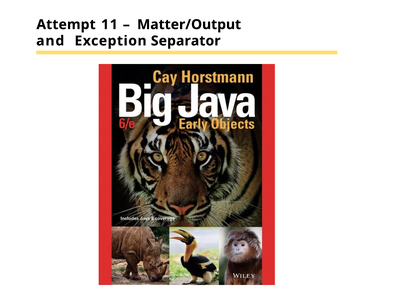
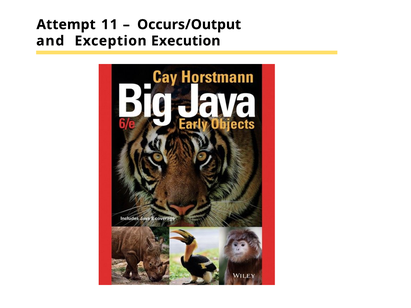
Matter/Output: Matter/Output -> Occurs/Output
Separator: Separator -> Execution
